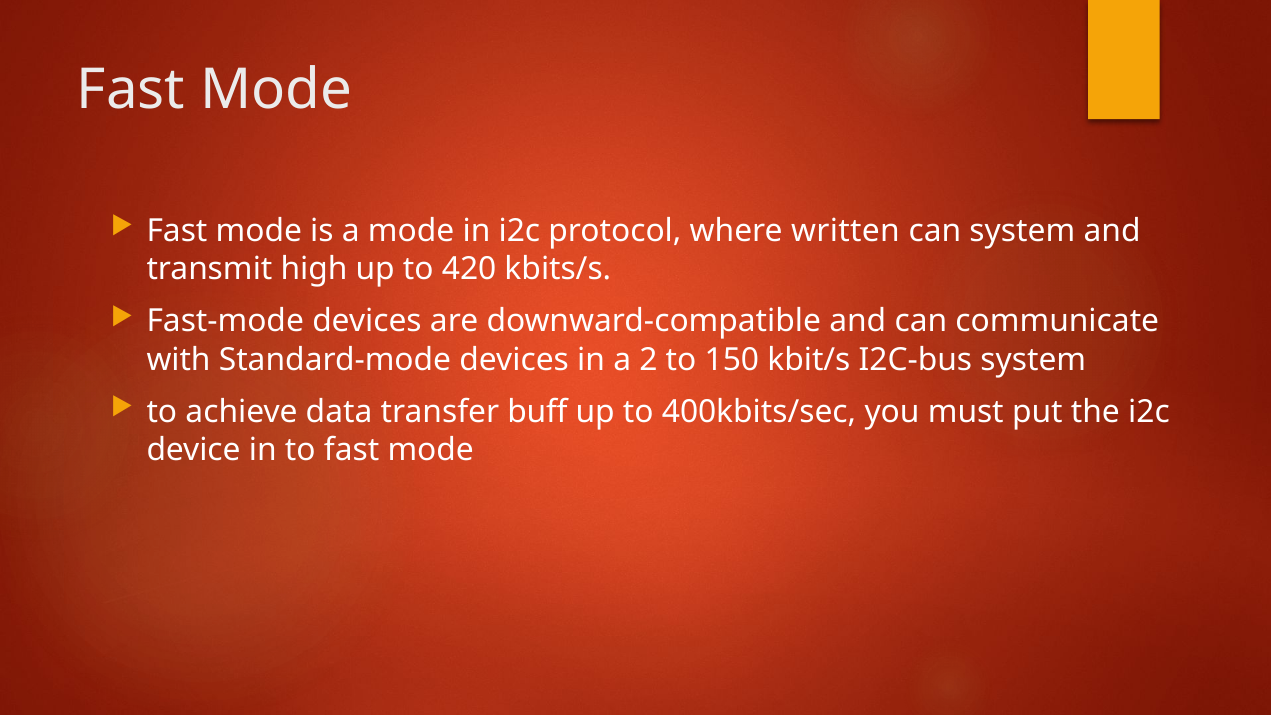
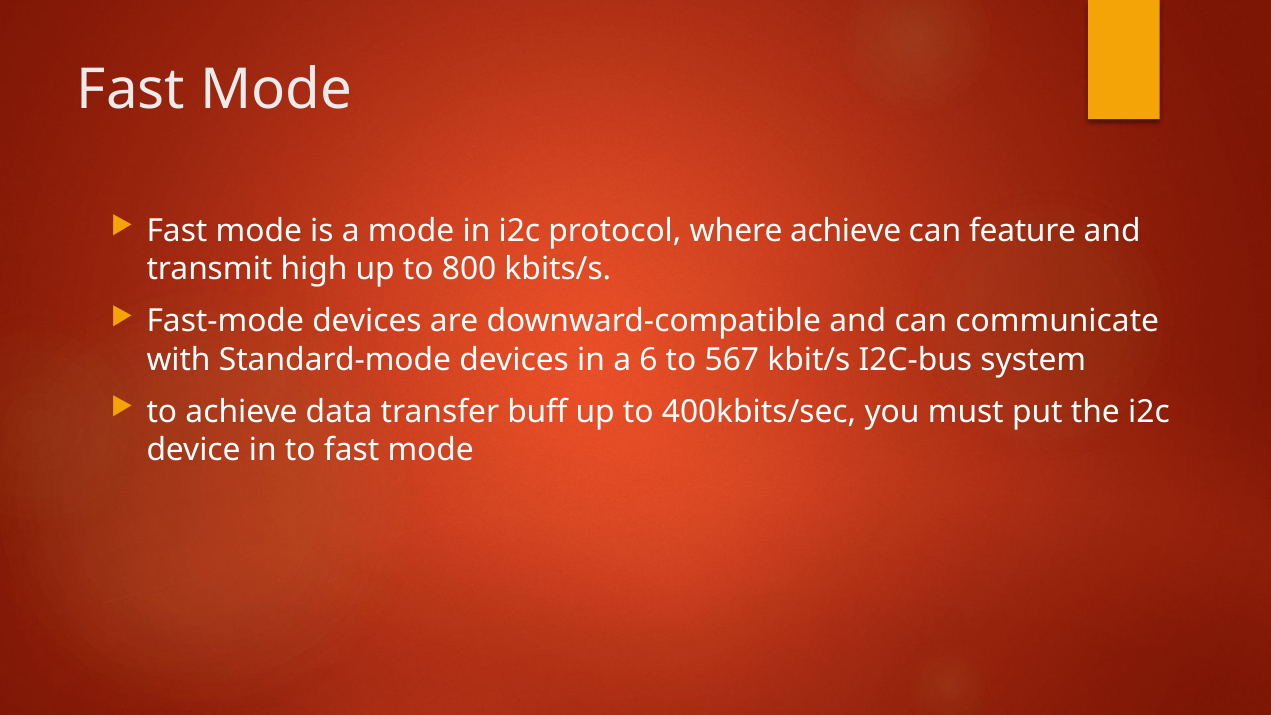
where written: written -> achieve
can system: system -> feature
420: 420 -> 800
2: 2 -> 6
150: 150 -> 567
